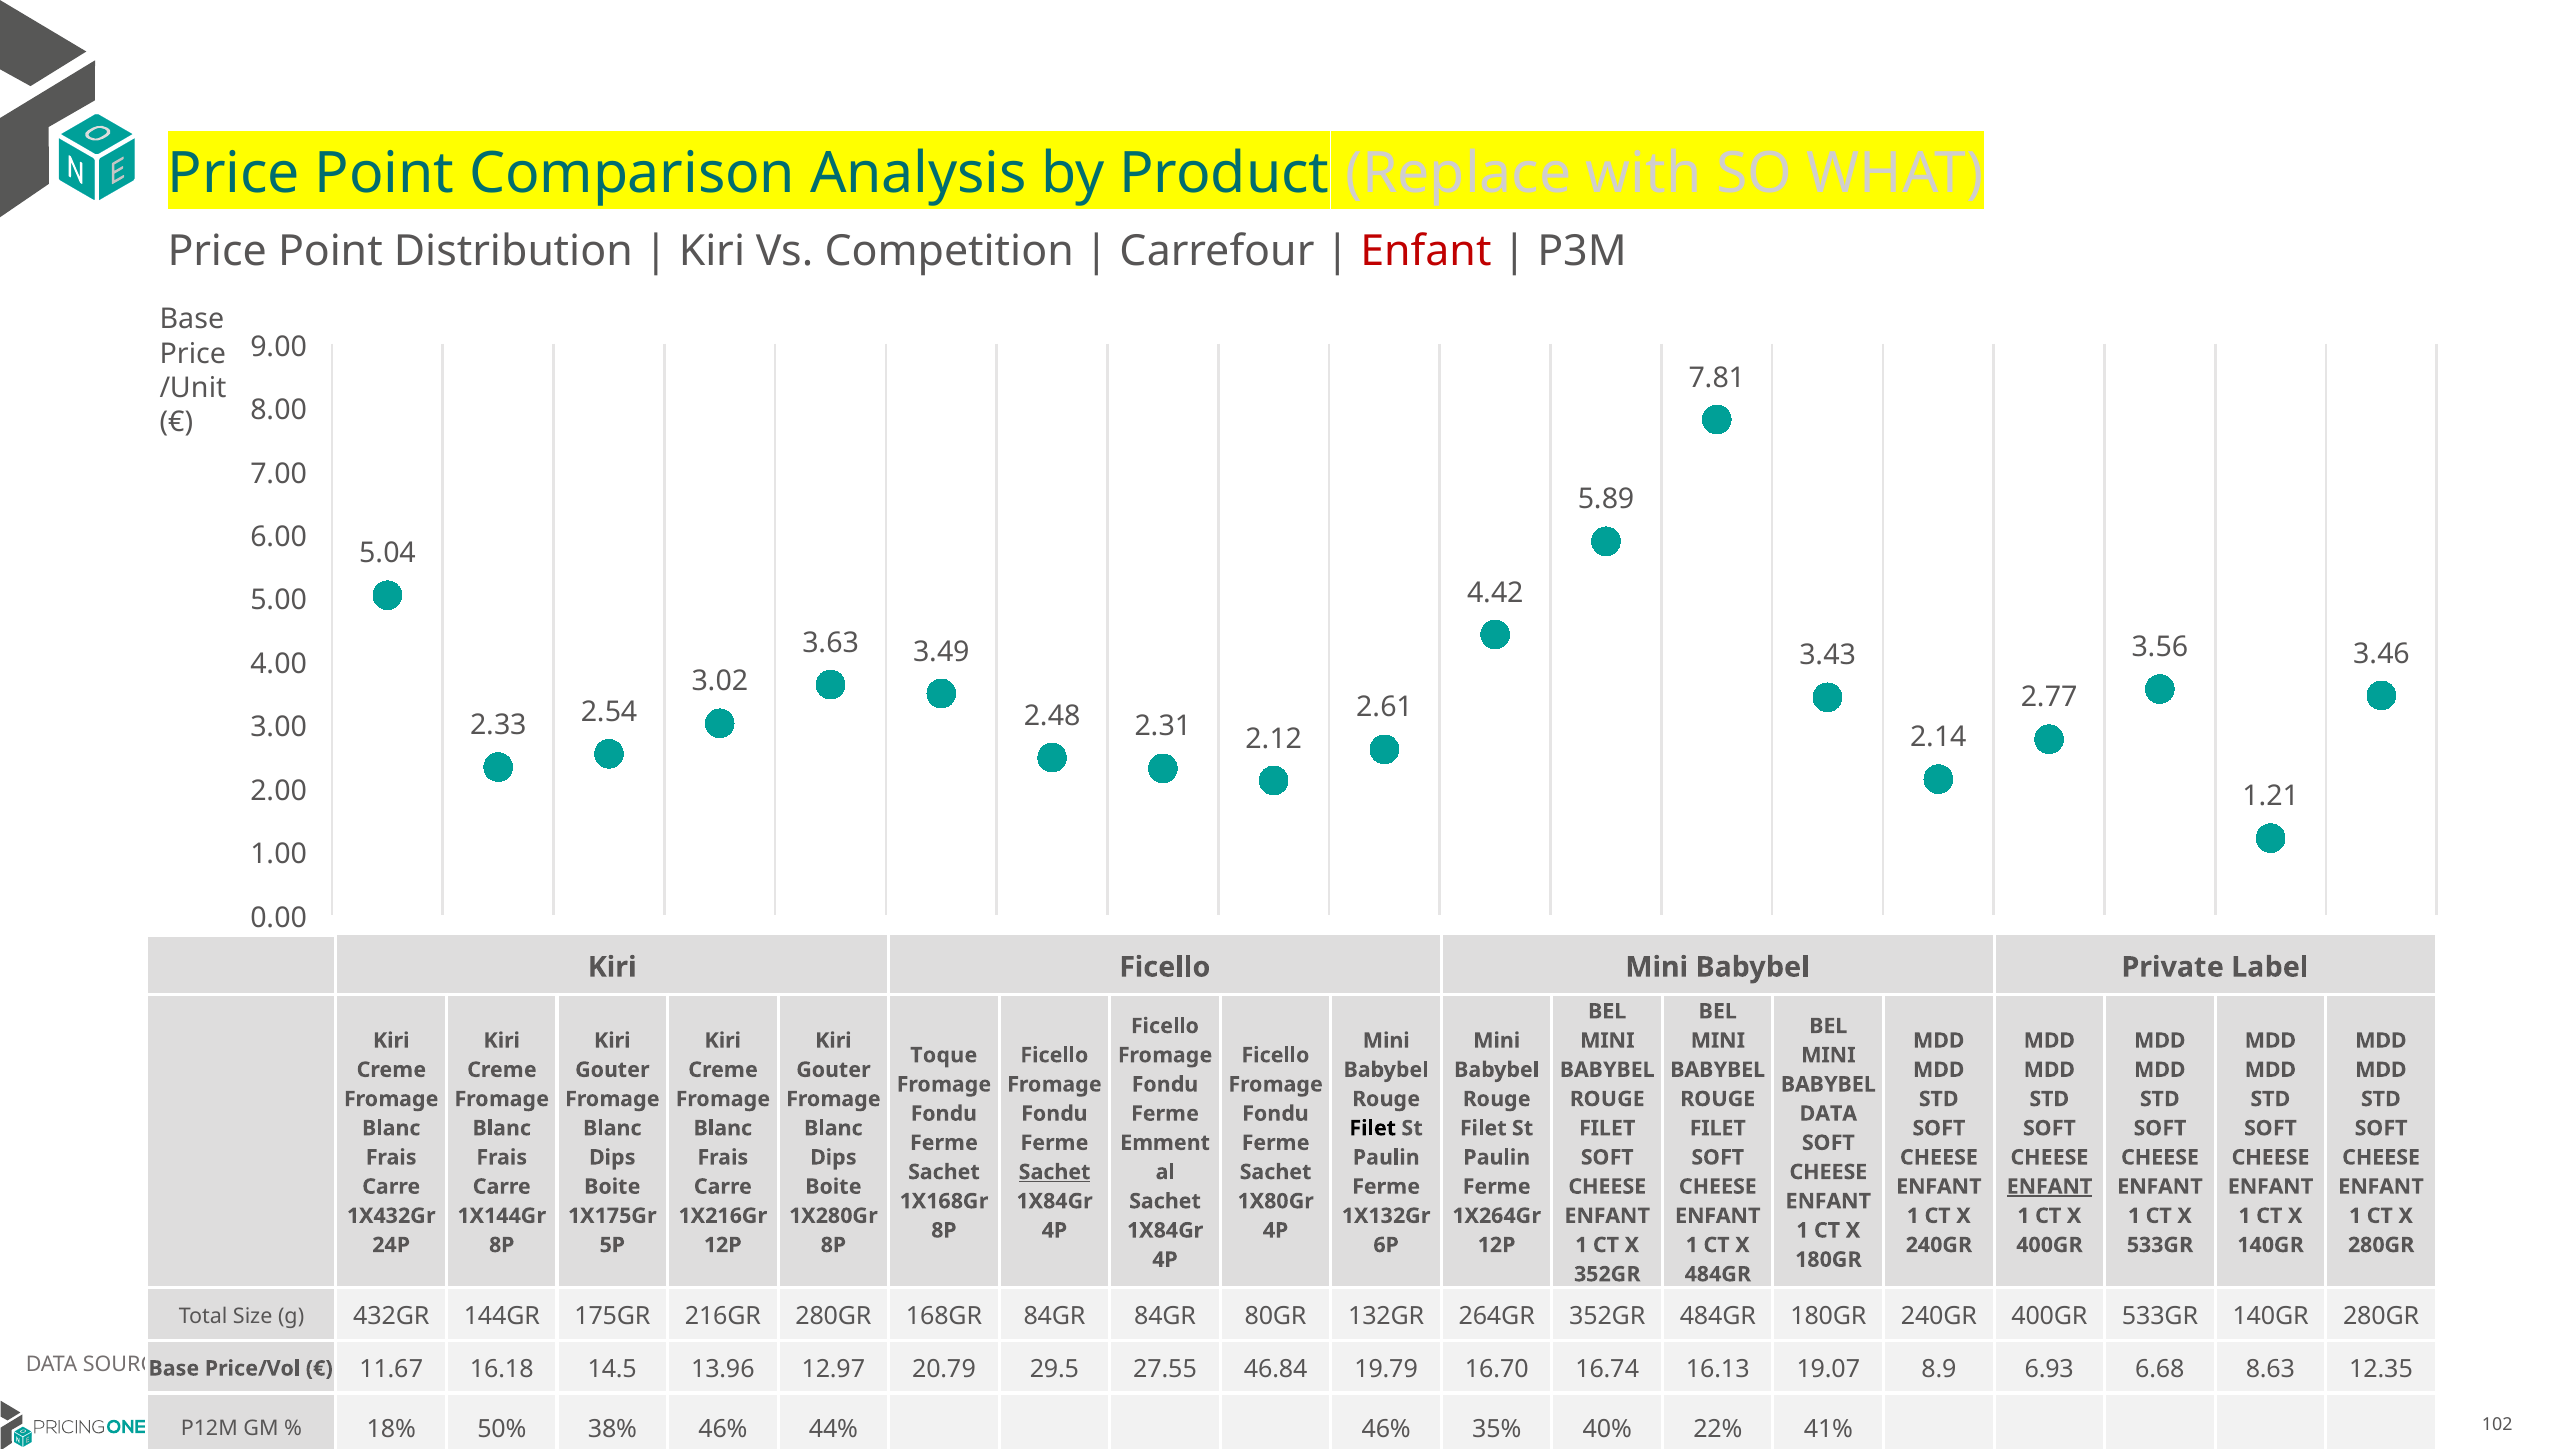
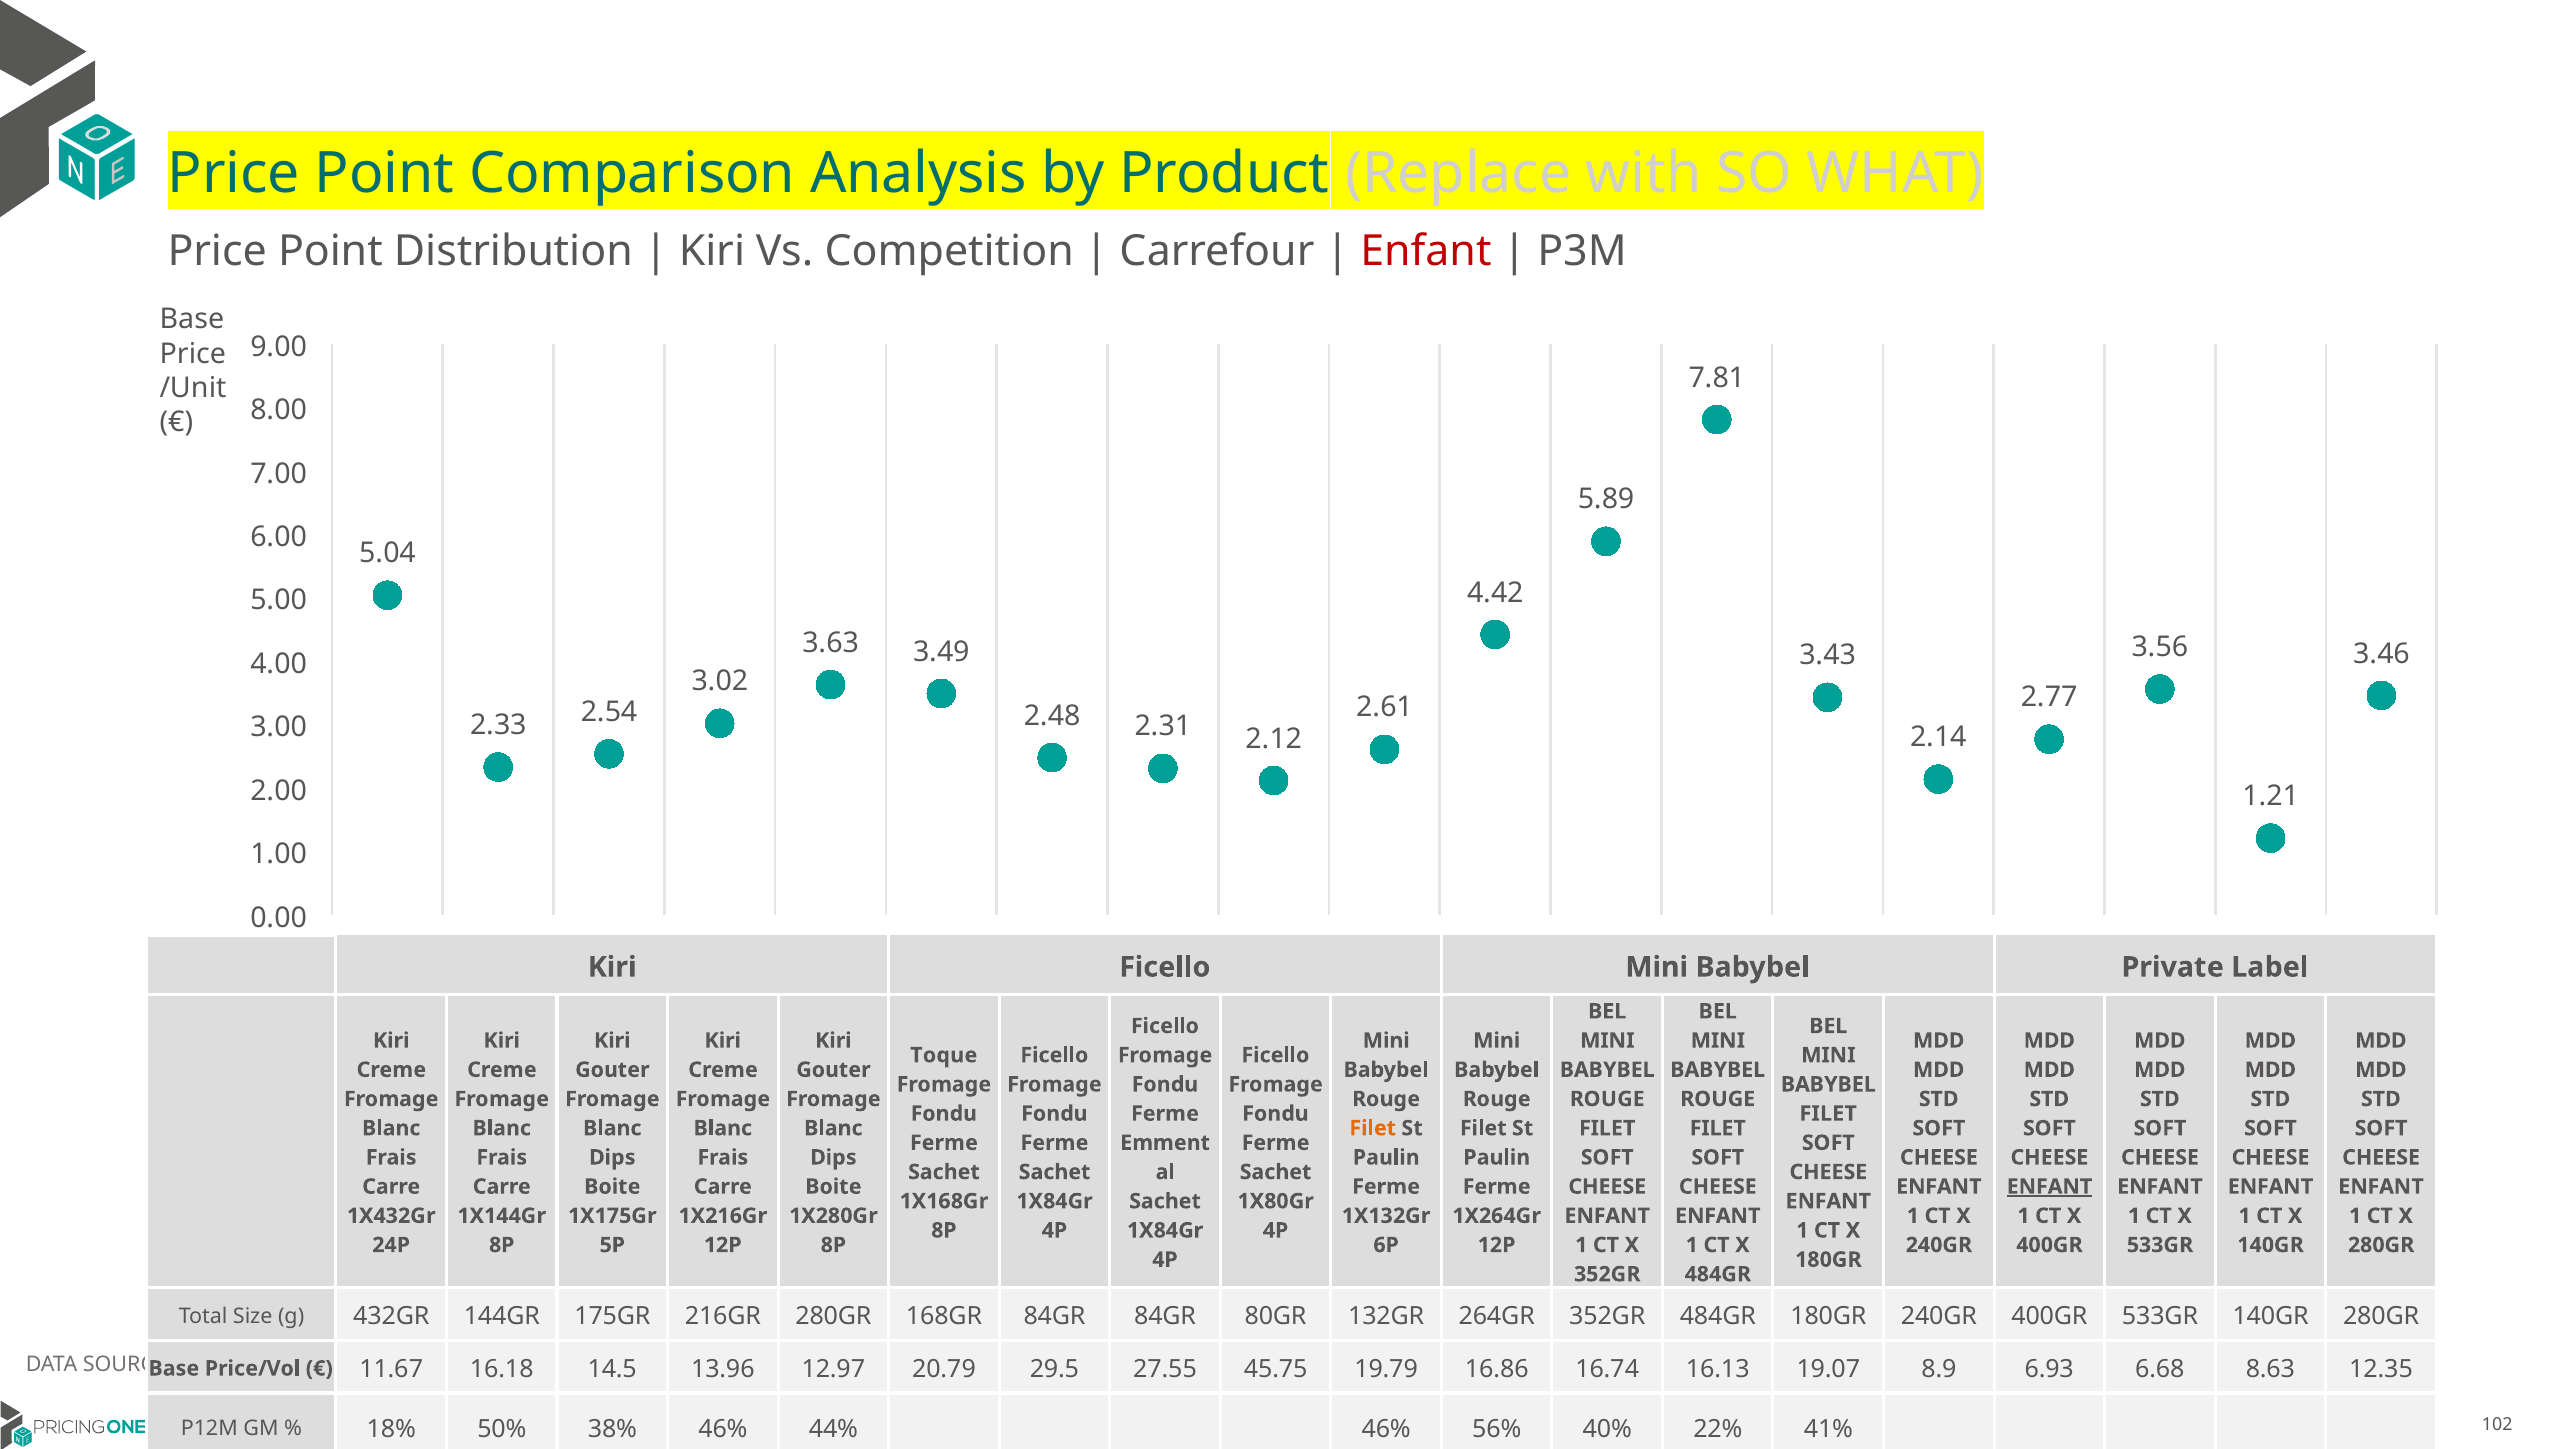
DATA at (1828, 1114): DATA -> FILET
Filet at (1373, 1128) colour: black -> orange
Sachet at (1054, 1172) underline: present -> none
46.84: 46.84 -> 45.75
16.70: 16.70 -> 16.86
35%: 35% -> 56%
